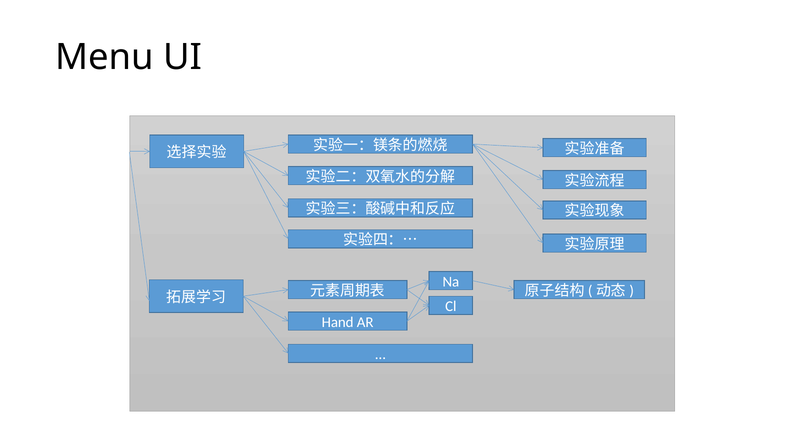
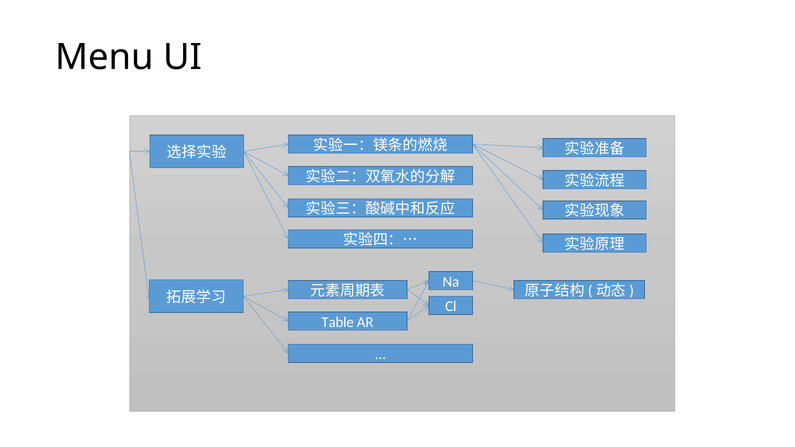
Hand: Hand -> Table
